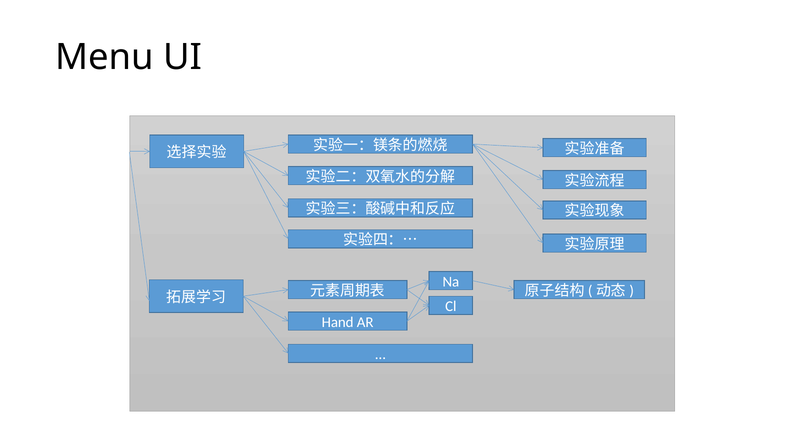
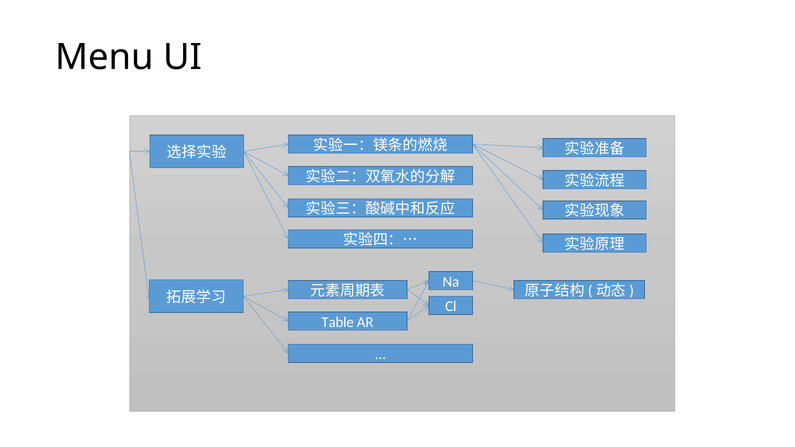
Hand: Hand -> Table
